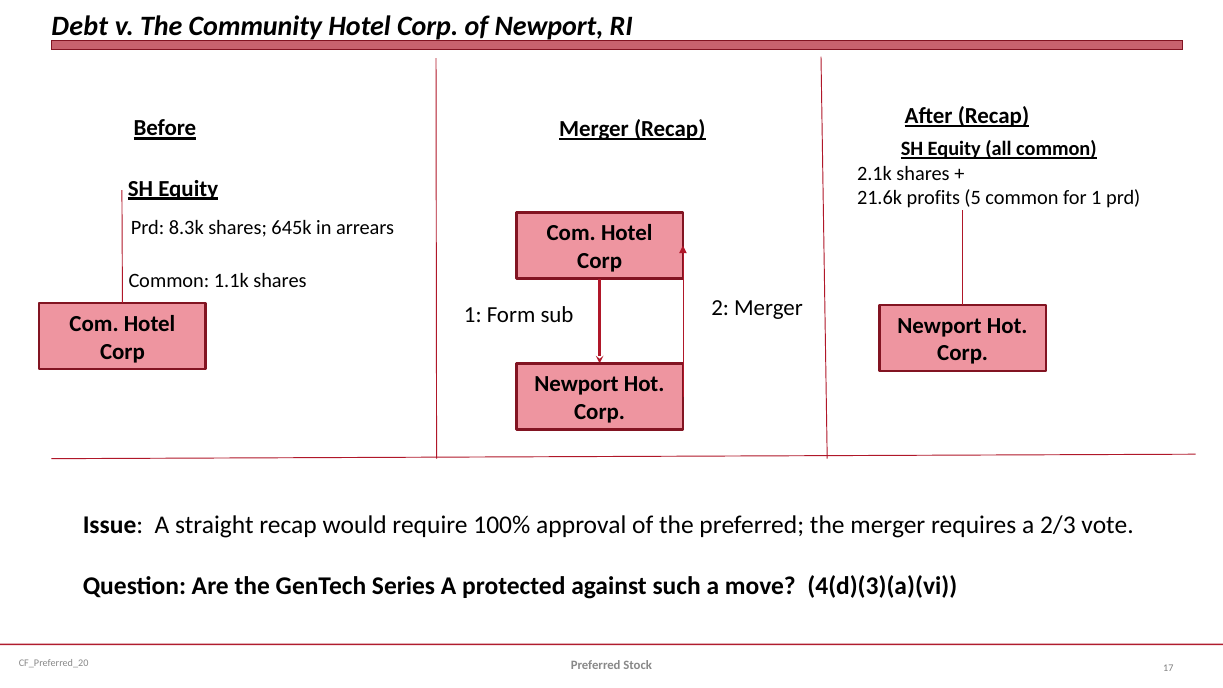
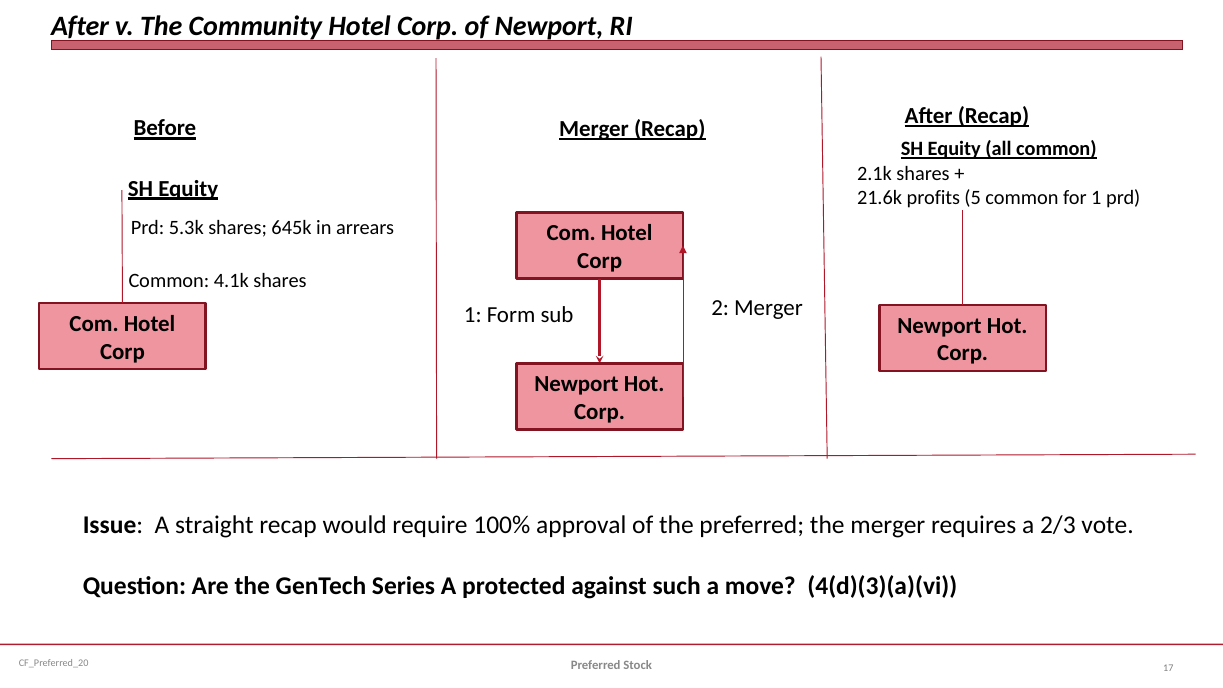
Debt at (80, 26): Debt -> After
8.3k: 8.3k -> 5.3k
1.1k: 1.1k -> 4.1k
